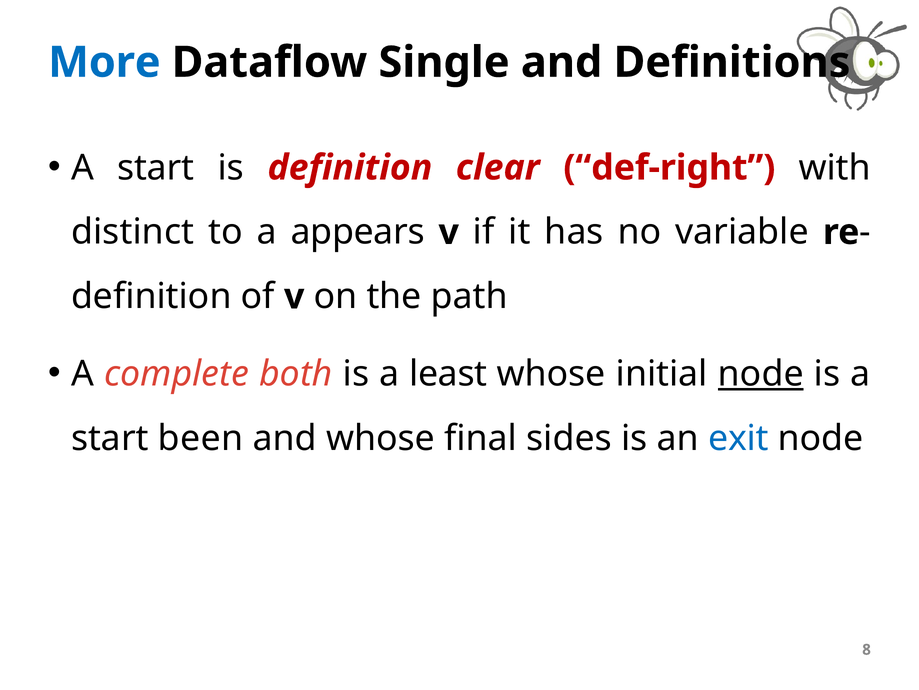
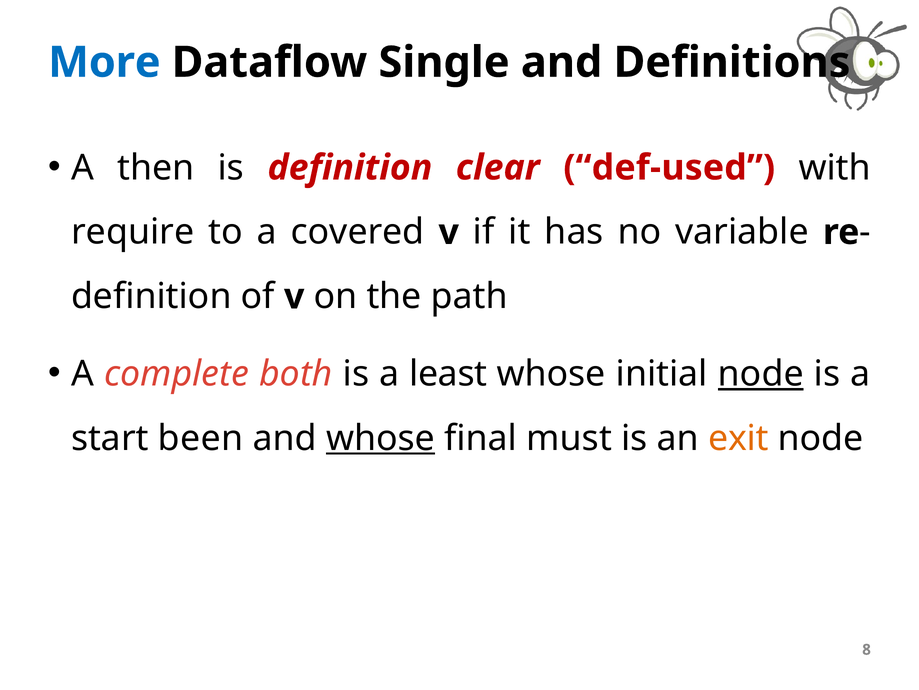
start at (156, 168): start -> then
def-right: def-right -> def-used
distinct: distinct -> require
appears: appears -> covered
whose at (381, 438) underline: none -> present
sides: sides -> must
exit colour: blue -> orange
